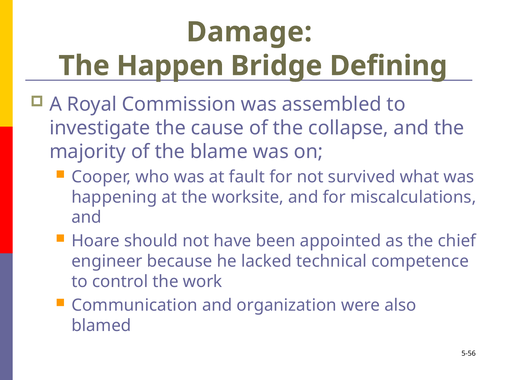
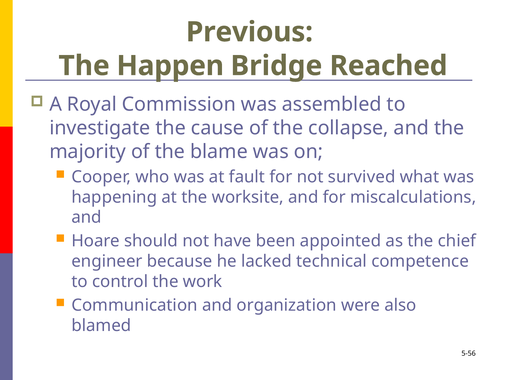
Damage: Damage -> Previous
Defining: Defining -> Reached
